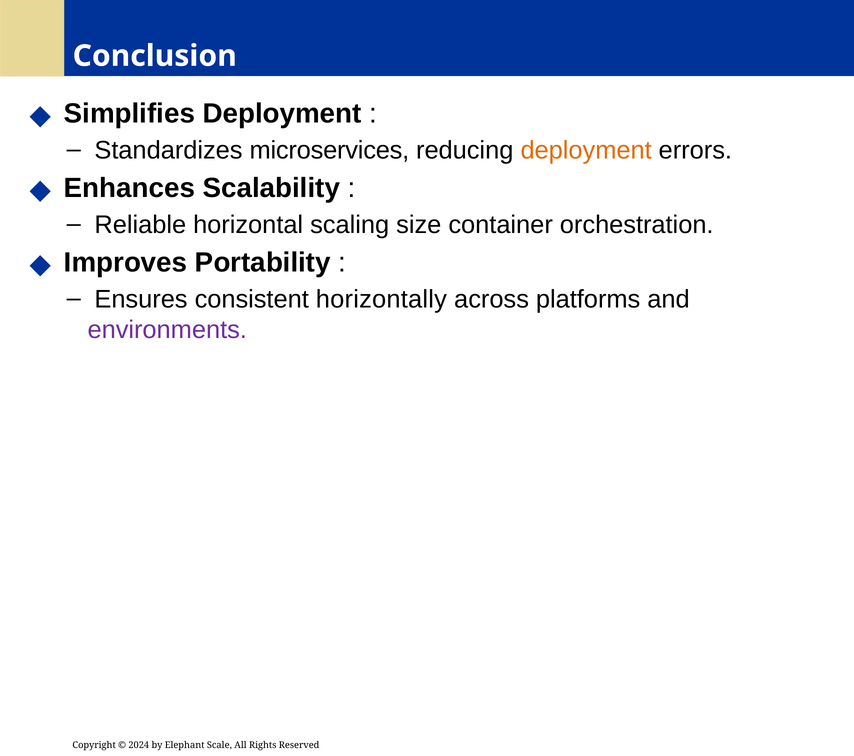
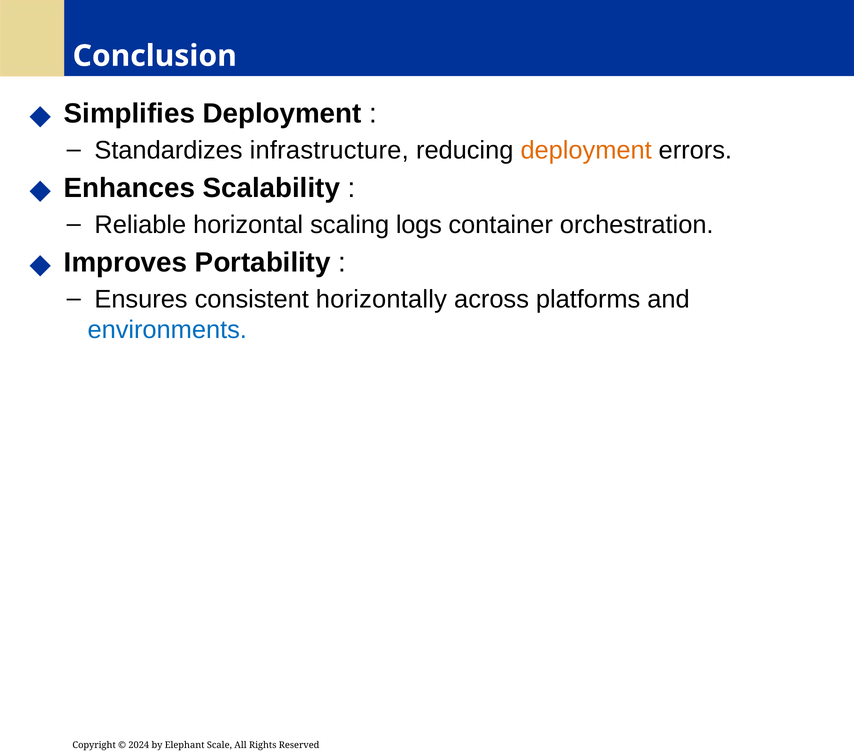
microservices: microservices -> infrastructure
size: size -> logs
environments colour: purple -> blue
